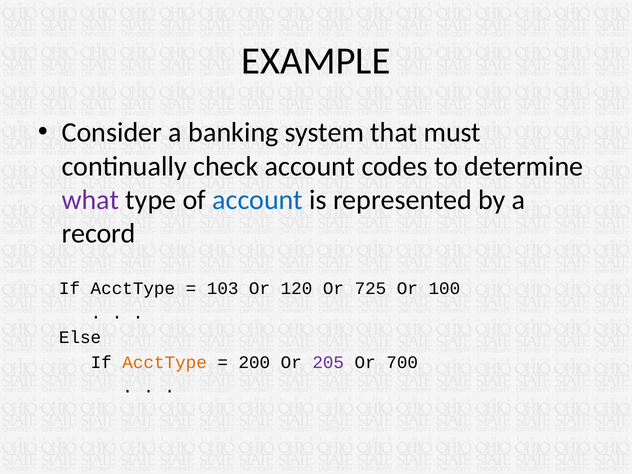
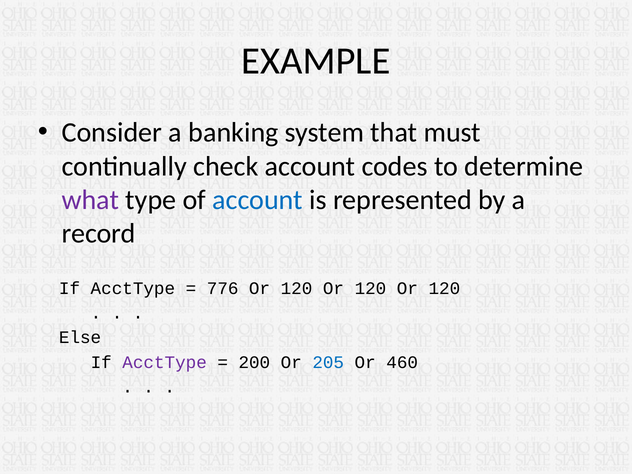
103: 103 -> 776
725 at (370, 288): 725 -> 120
100 at (444, 288): 100 -> 120
AcctType at (165, 362) colour: orange -> purple
205 colour: purple -> blue
700: 700 -> 460
